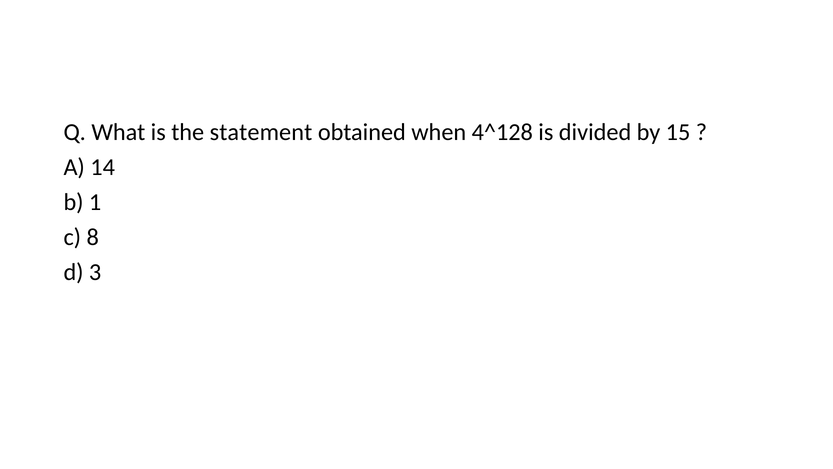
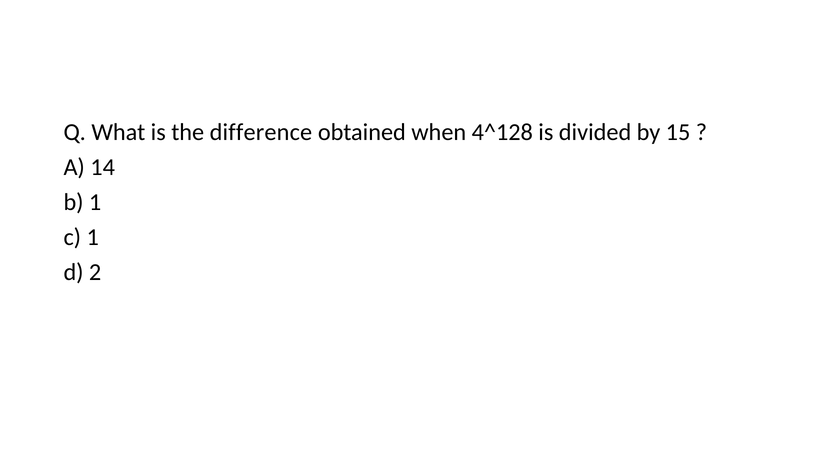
statement: statement -> difference
c 8: 8 -> 1
3: 3 -> 2
